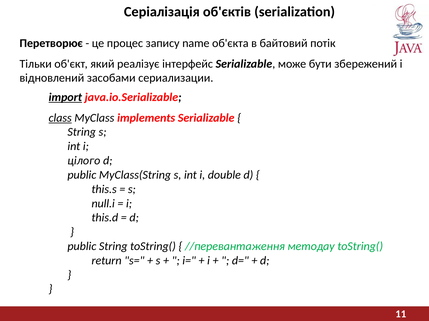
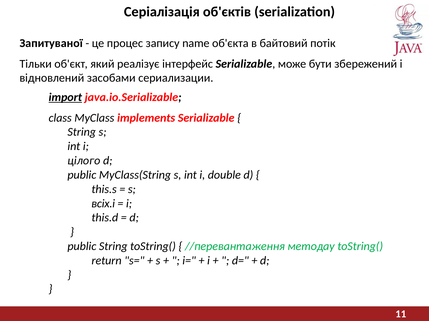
Перетворює: Перетворює -> Запитуваної
class underline: present -> none
null.i: null.i -> всіх.i
